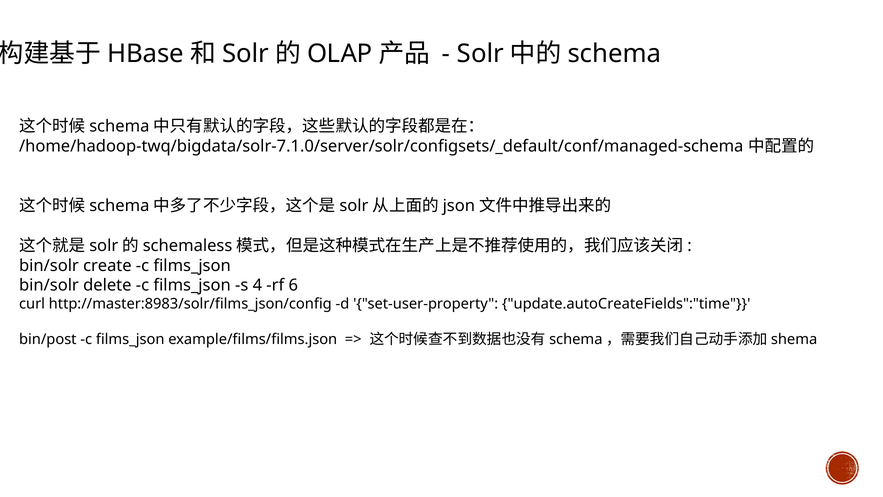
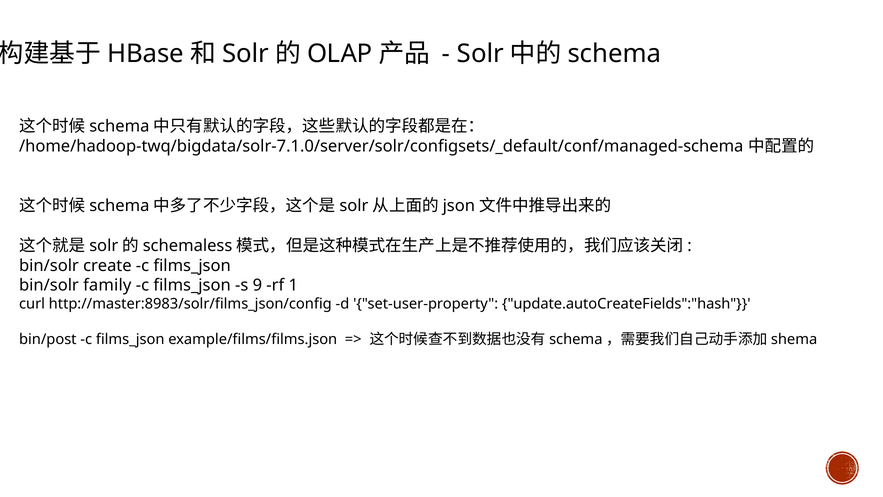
delete: delete -> family
4: 4 -> 9
6: 6 -> 1
update.autoCreateFields":"time: update.autoCreateFields":"time -> update.autoCreateFields":"hash
